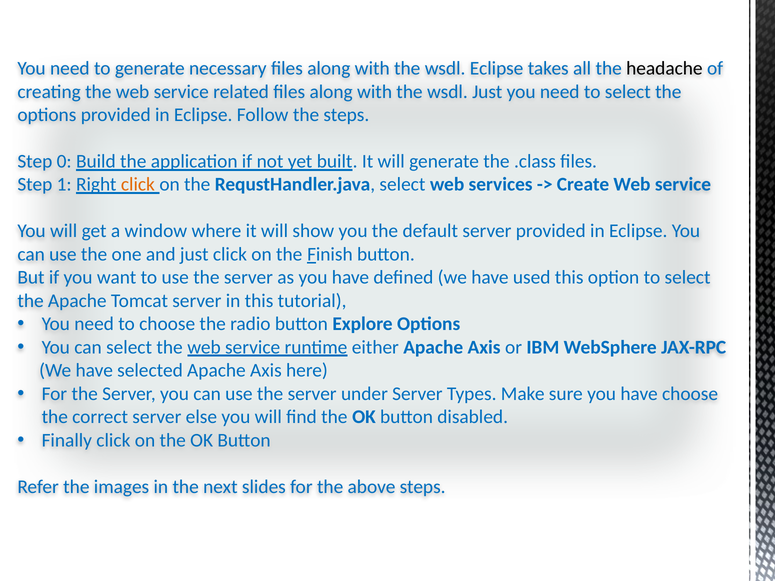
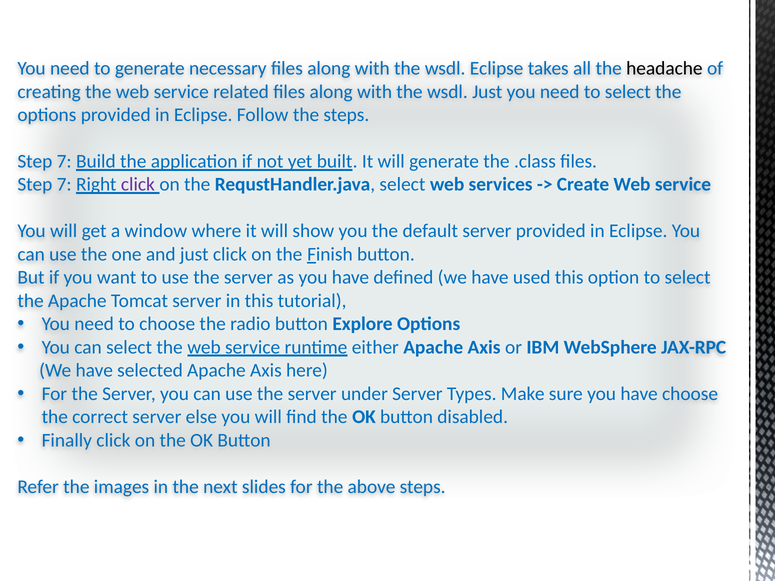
0 at (64, 161): 0 -> 7
1 at (64, 185): 1 -> 7
click at (138, 185) colour: orange -> purple
